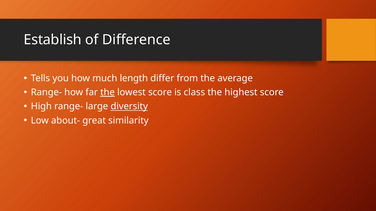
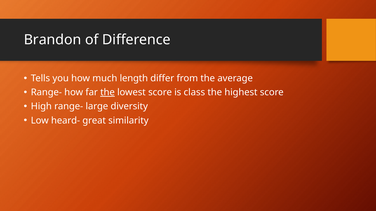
Establish: Establish -> Brandon
diversity underline: present -> none
about-: about- -> heard-
